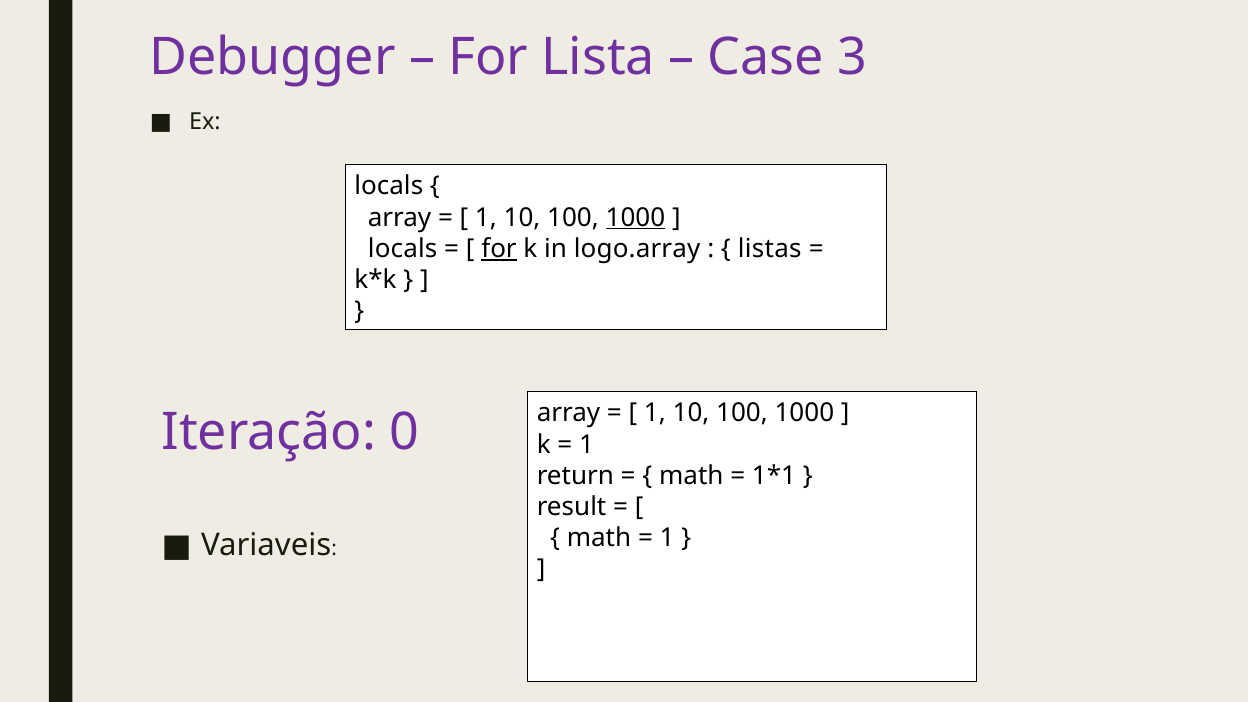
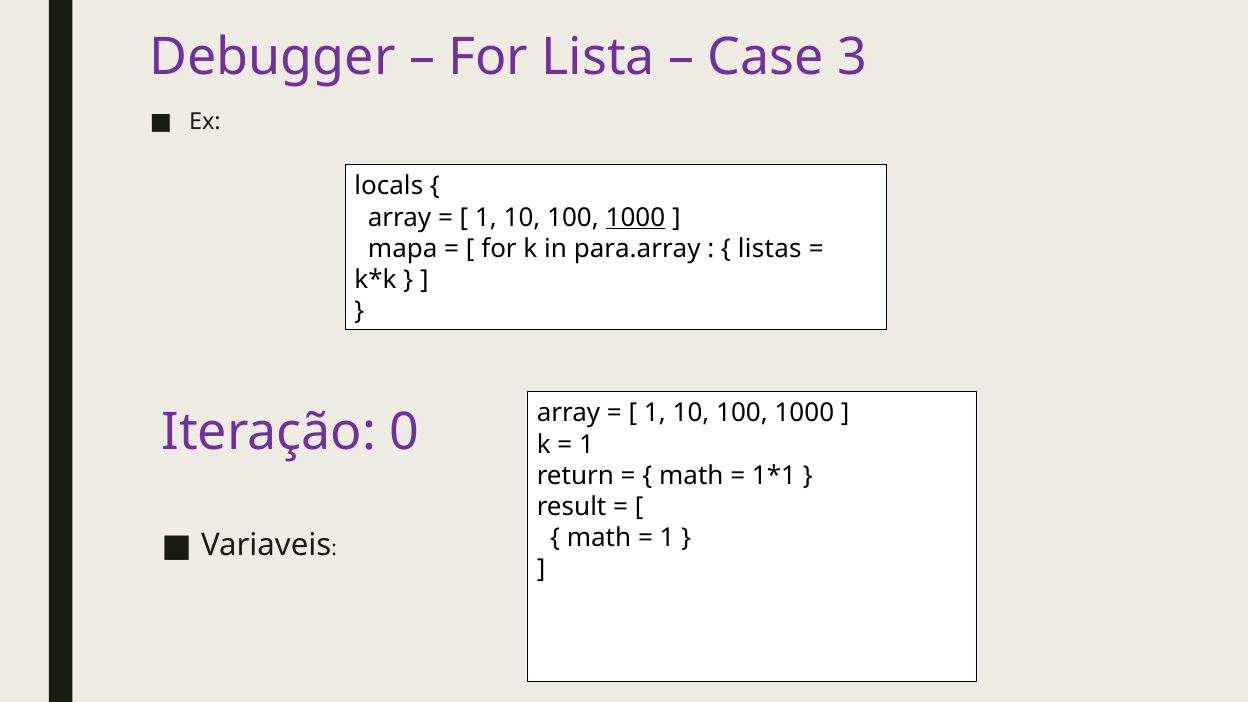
locals at (403, 249): locals -> mapa
for at (499, 249) underline: present -> none
logo.array: logo.array -> para.array
